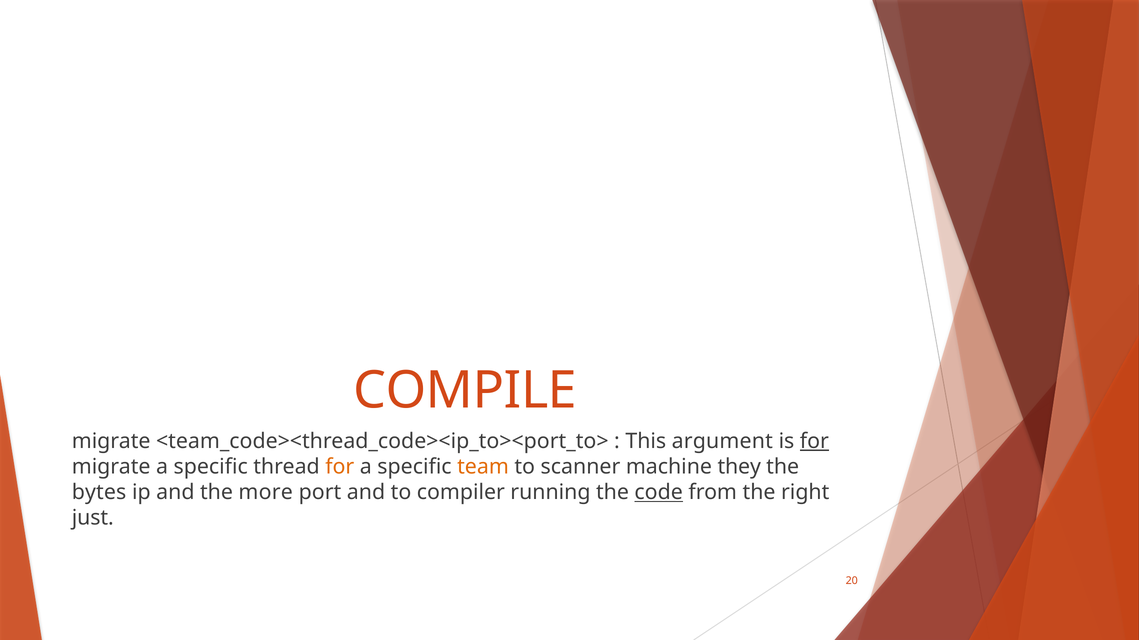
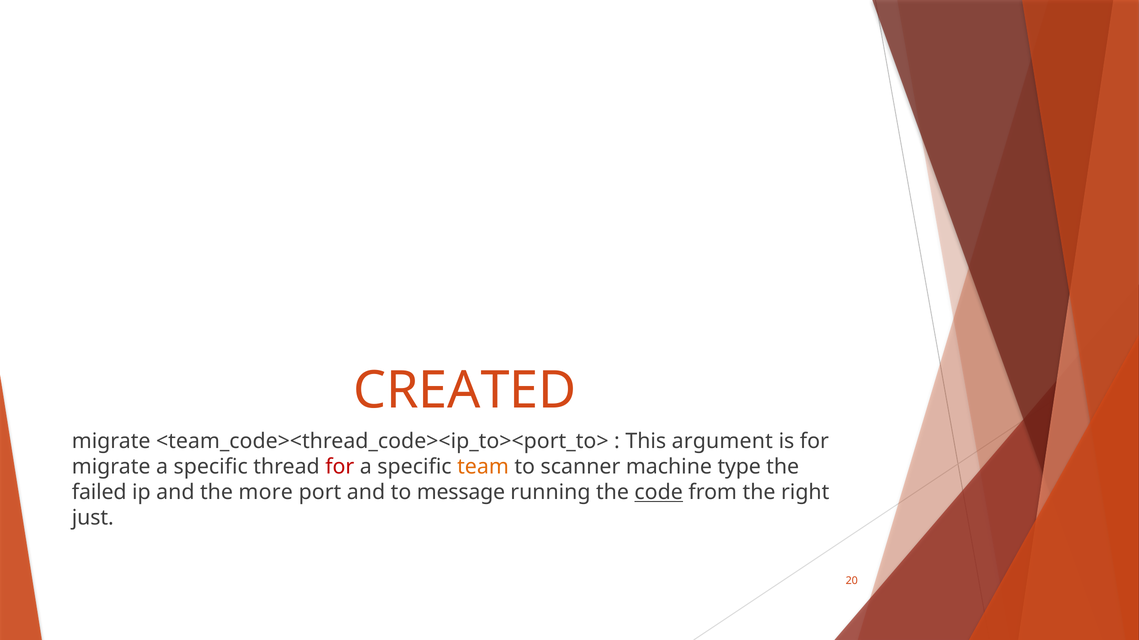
COMPILE: COMPILE -> CREATED
for at (814, 442) underline: present -> none
for at (340, 467) colour: orange -> red
they: they -> type
bytes: bytes -> failed
compiler: compiler -> message
